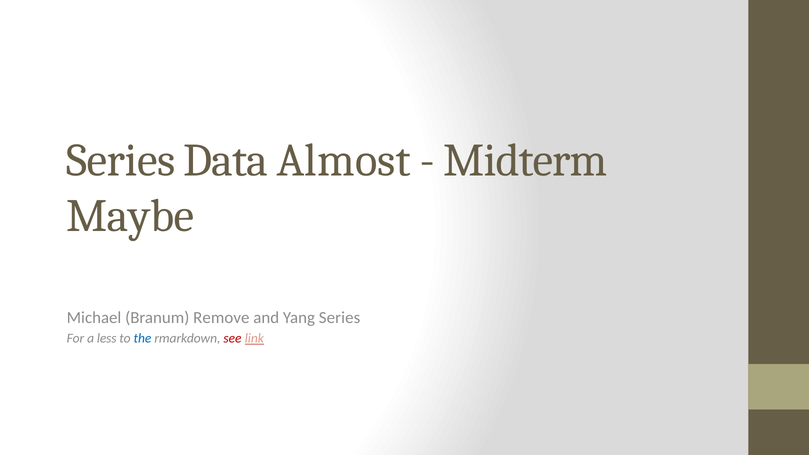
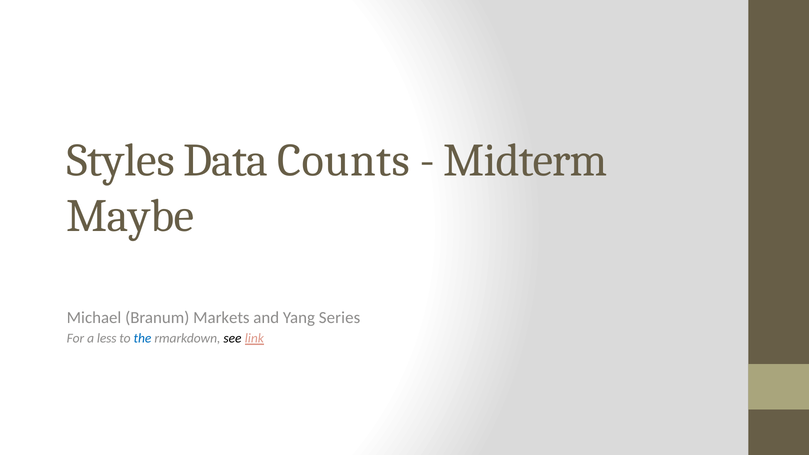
Series at (121, 160): Series -> Styles
Almost: Almost -> Counts
Remove: Remove -> Markets
see colour: red -> black
